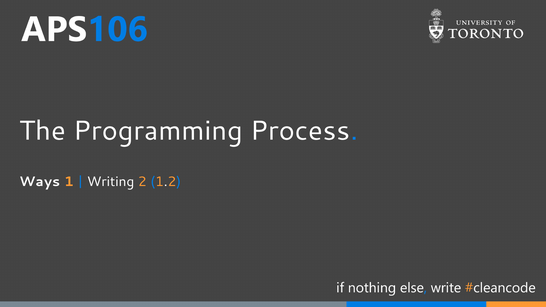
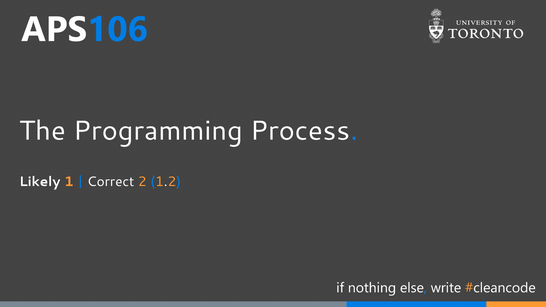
Ways: Ways -> Likely
Writing: Writing -> Correct
